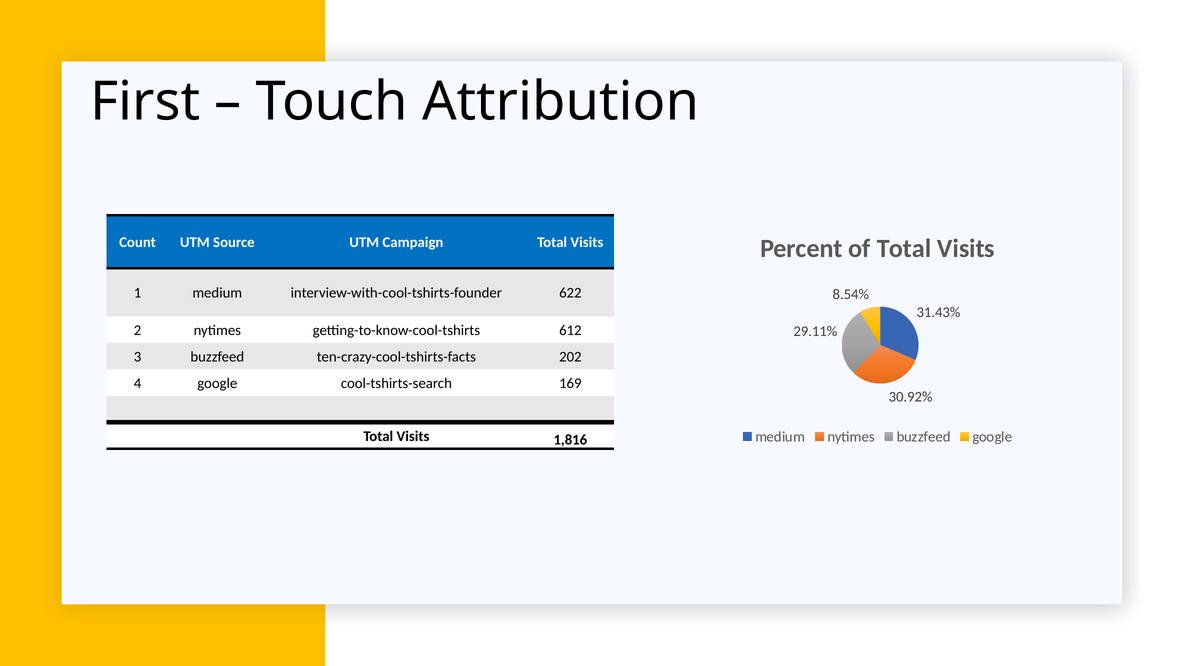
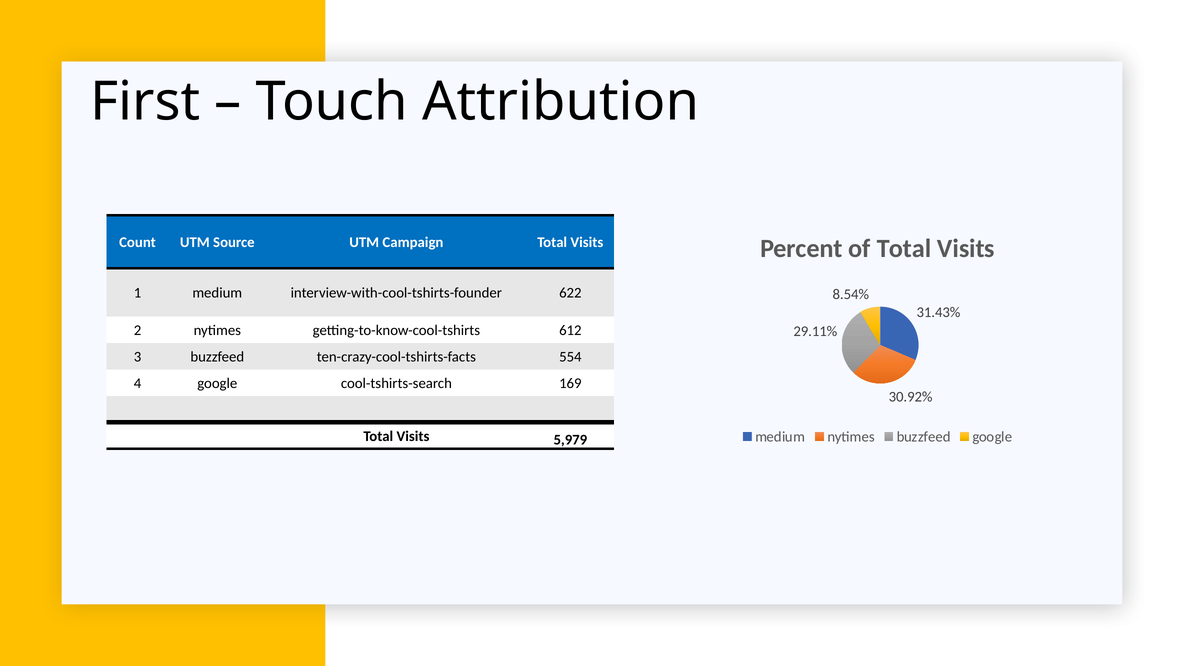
202: 202 -> 554
1,816: 1,816 -> 5,979
